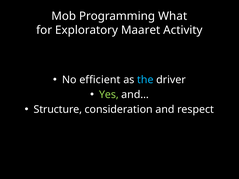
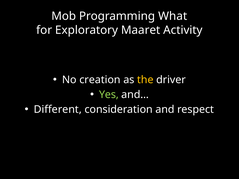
efficient: efficient -> creation
the colour: light blue -> yellow
Structure: Structure -> Different
